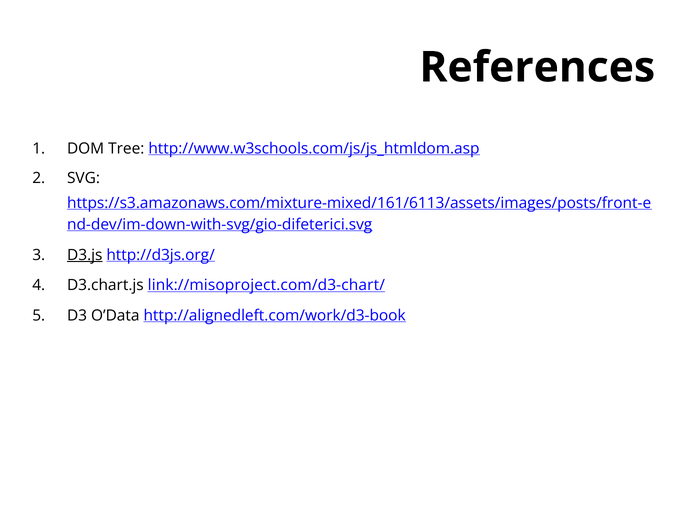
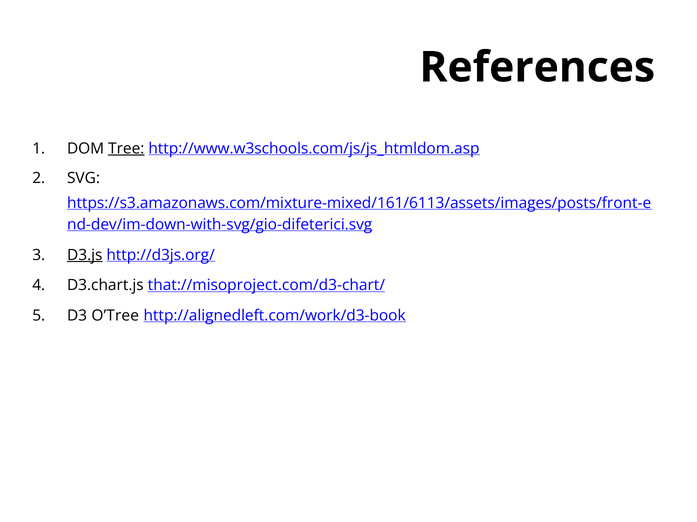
Tree underline: none -> present
link://misoproject.com/d3-chart/: link://misoproject.com/d3-chart/ -> that://misoproject.com/d3-chart/
O’Data: O’Data -> O’Tree
